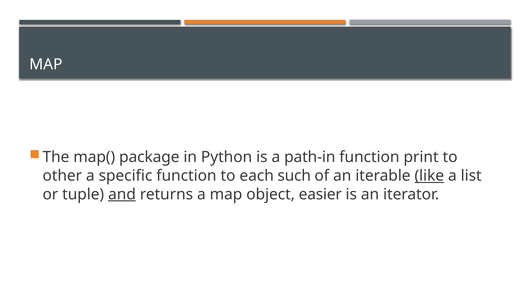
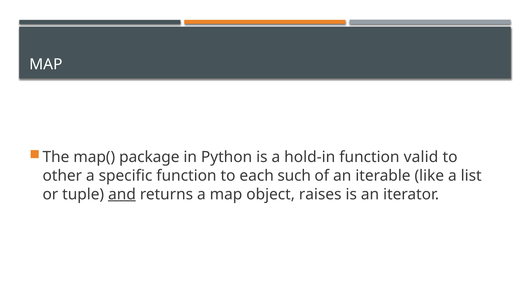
path-in: path-in -> hold-in
print: print -> valid
like underline: present -> none
easier: easier -> raises
